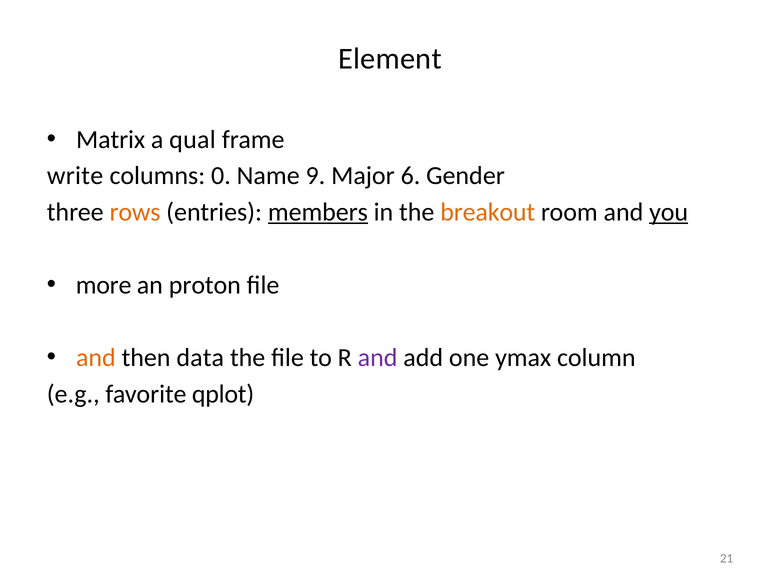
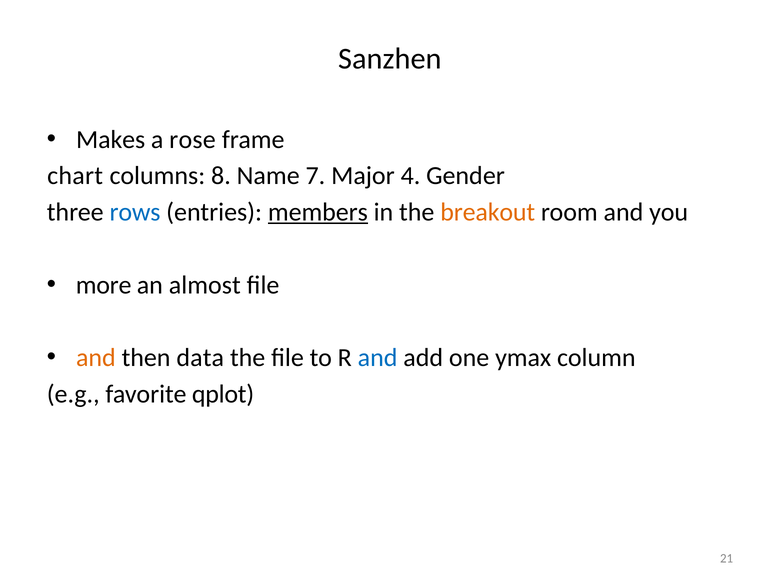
Element: Element -> Sanzhen
Matrix: Matrix -> Makes
qual: qual -> rose
write: write -> chart
0: 0 -> 8
9: 9 -> 7
6: 6 -> 4
rows colour: orange -> blue
you underline: present -> none
proton: proton -> almost
and at (378, 358) colour: purple -> blue
